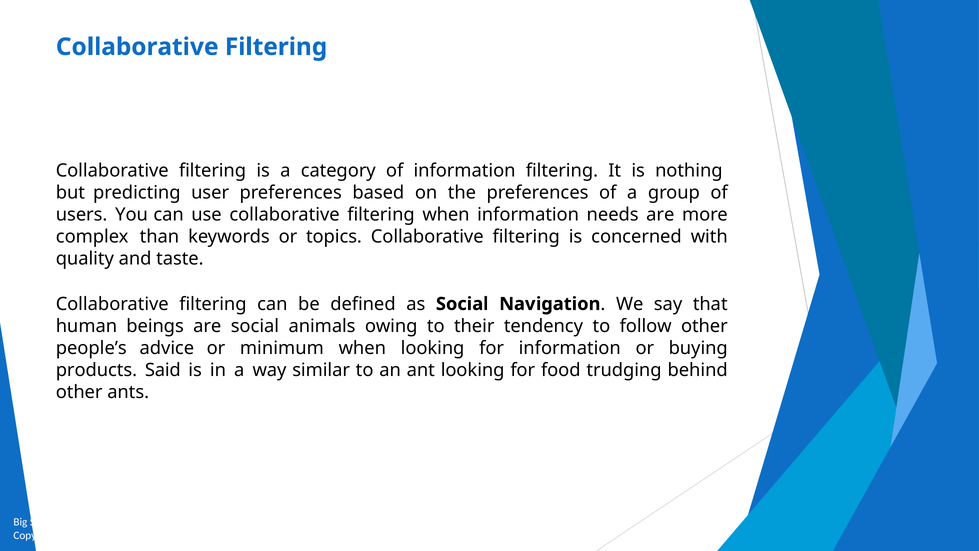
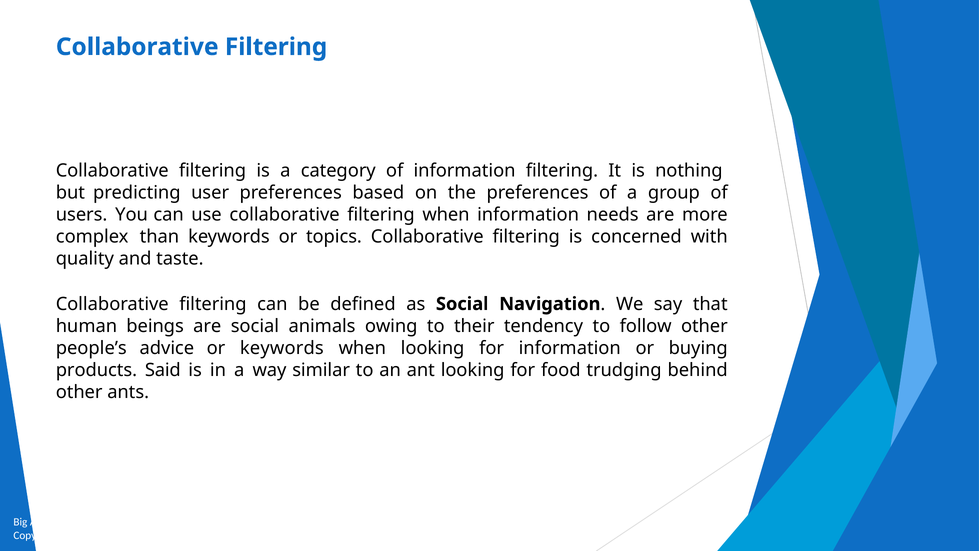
or minimum: minimum -> keywords
Big Such: Such -> Ants
